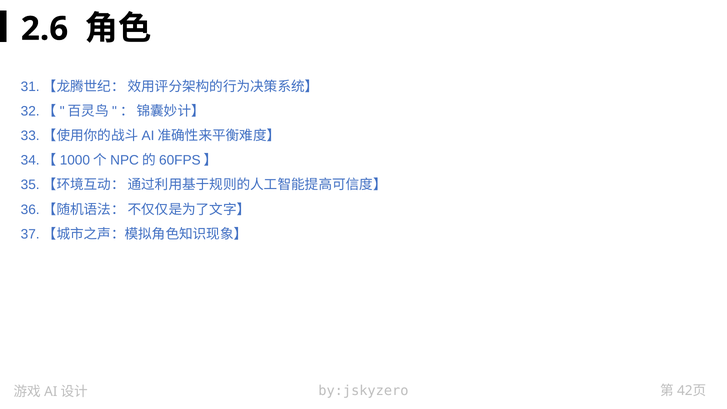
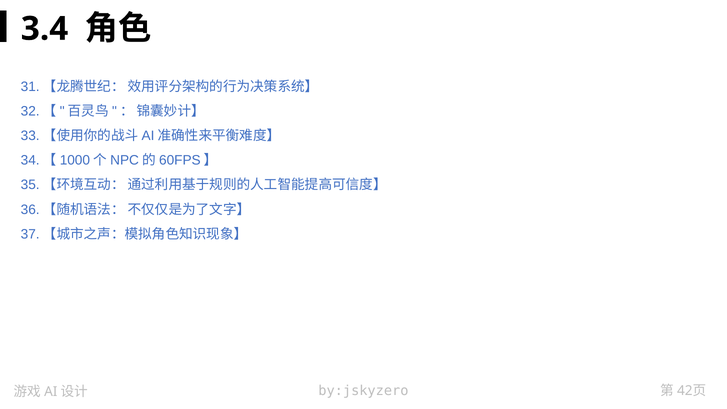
2.6: 2.6 -> 3.4
